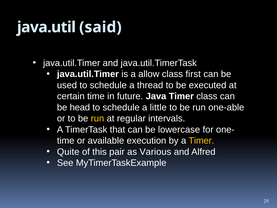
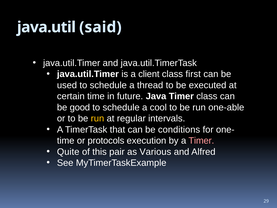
allow: allow -> client
head: head -> good
little: little -> cool
lowercase: lowercase -> conditions
available: available -> protocols
Timer at (201, 141) colour: yellow -> pink
